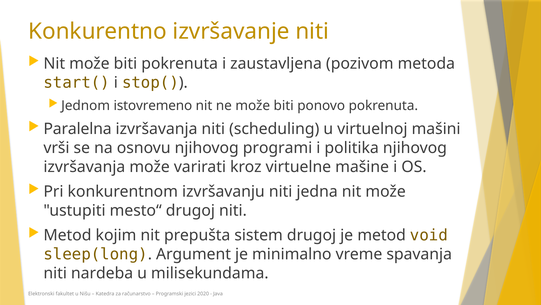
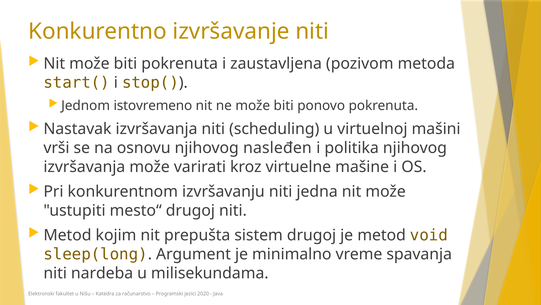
Paralelna: Paralelna -> Nastavak
programi: programi -> nasleđen
